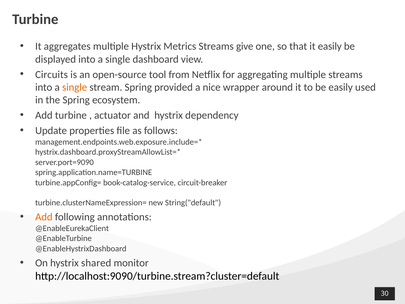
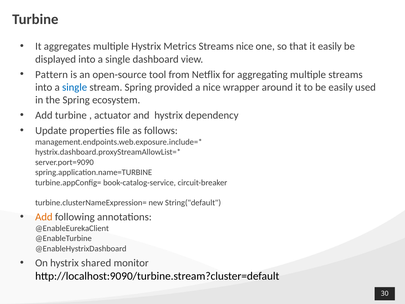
Streams give: give -> nice
Circuits: Circuits -> Pattern
single at (75, 87) colour: orange -> blue
